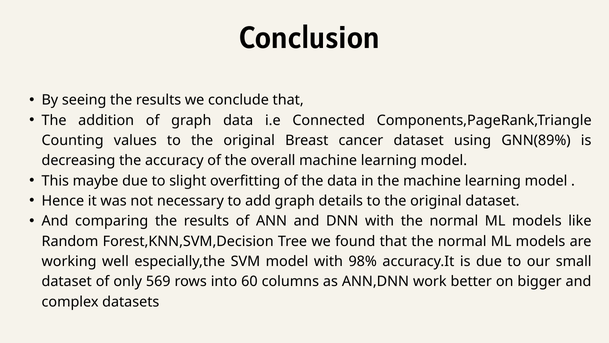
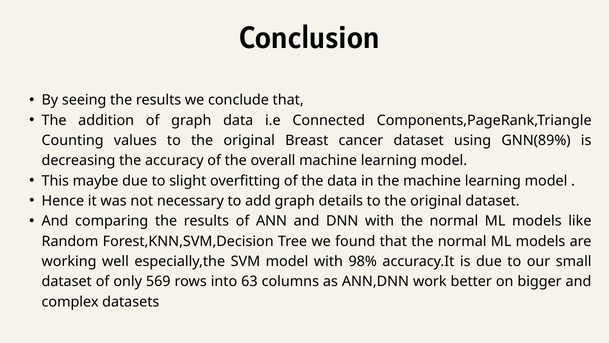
60: 60 -> 63
